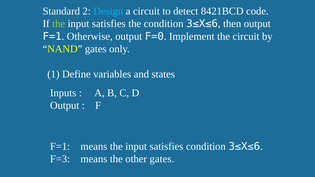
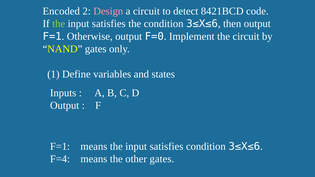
Standard: Standard -> Encoded
Design colour: light blue -> pink
F=3: F=3 -> F=4
